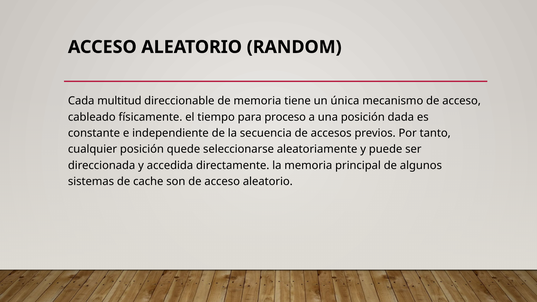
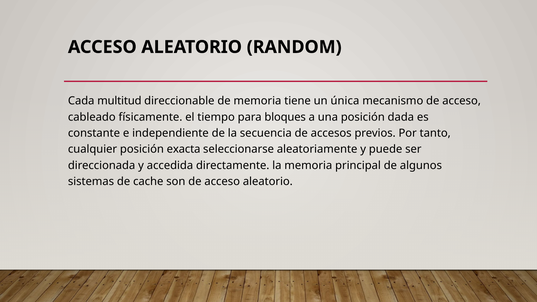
proceso: proceso -> bloques
quede: quede -> exacta
